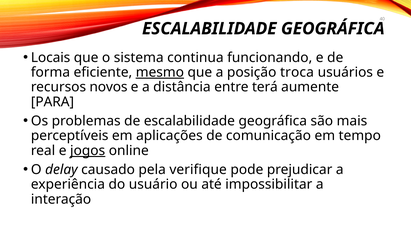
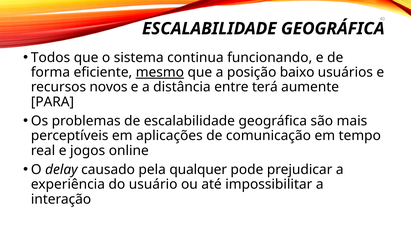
Locais: Locais -> Todos
troca: troca -> baixo
jogos underline: present -> none
verifique: verifique -> qualquer
